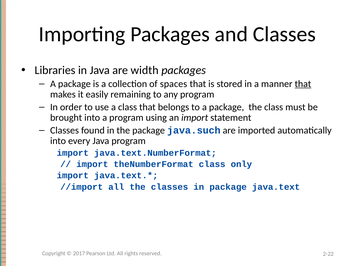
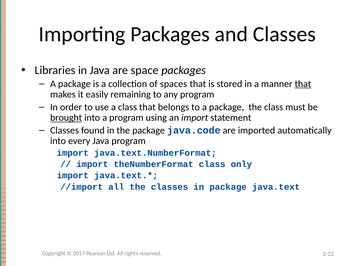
width: width -> space
brought underline: none -> present
java.such: java.such -> java.code
